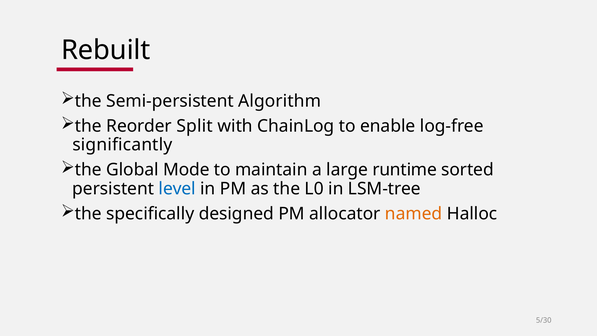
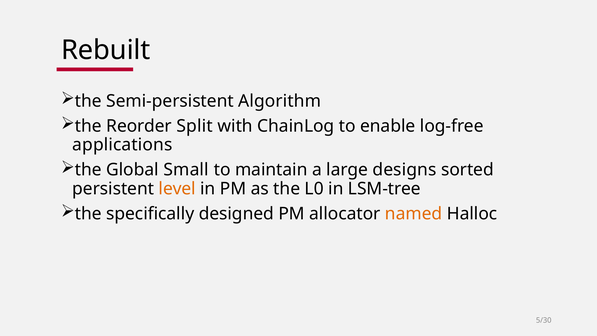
significantly: significantly -> applications
Mode: Mode -> Small
runtime: runtime -> designs
level colour: blue -> orange
